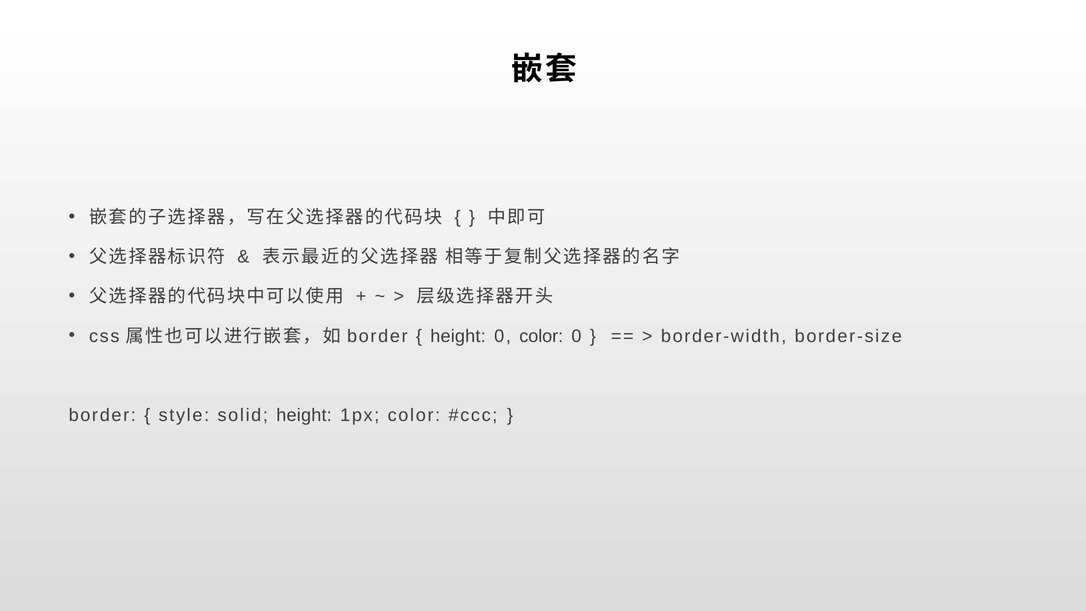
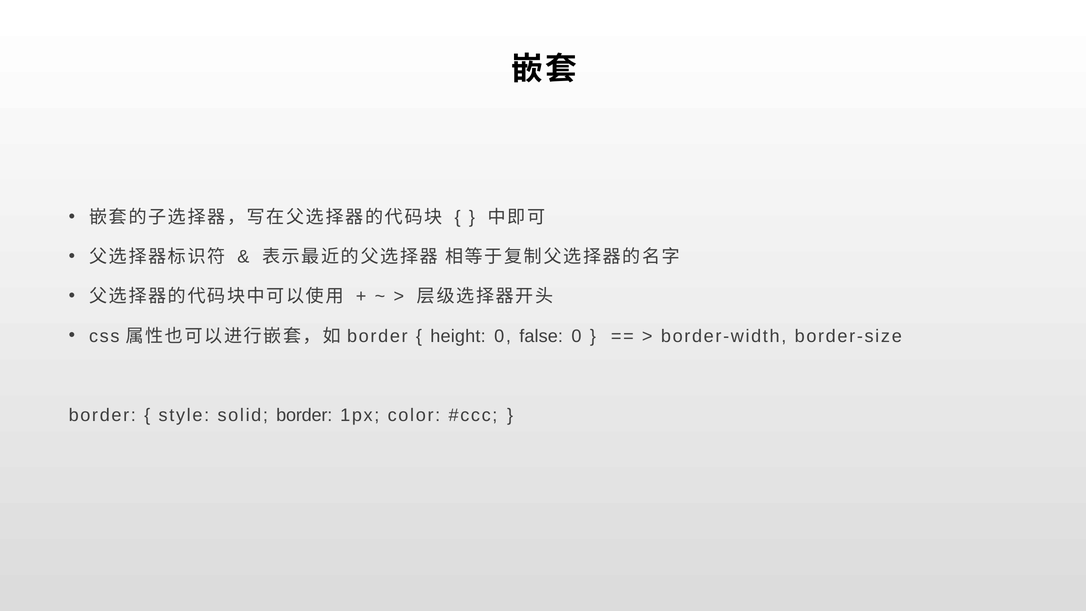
0 color: color -> false
solid height: height -> border
